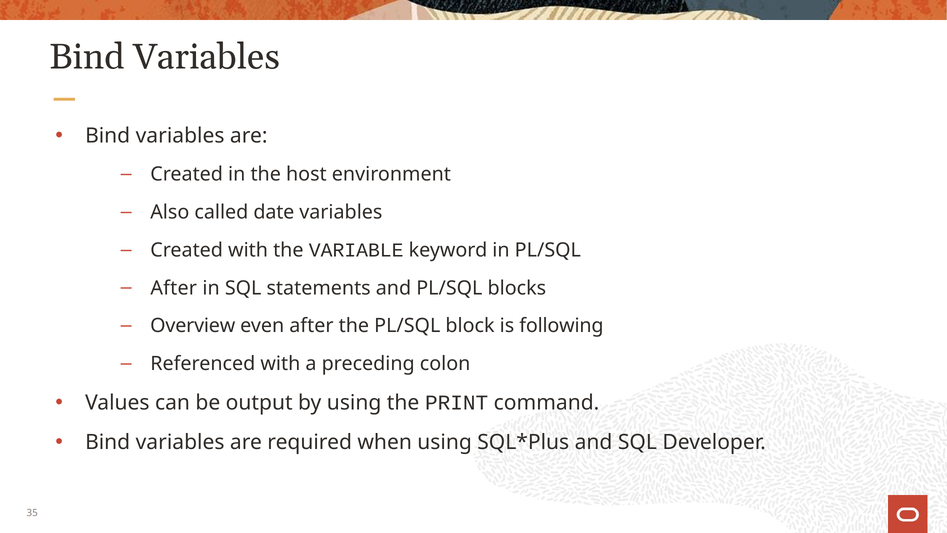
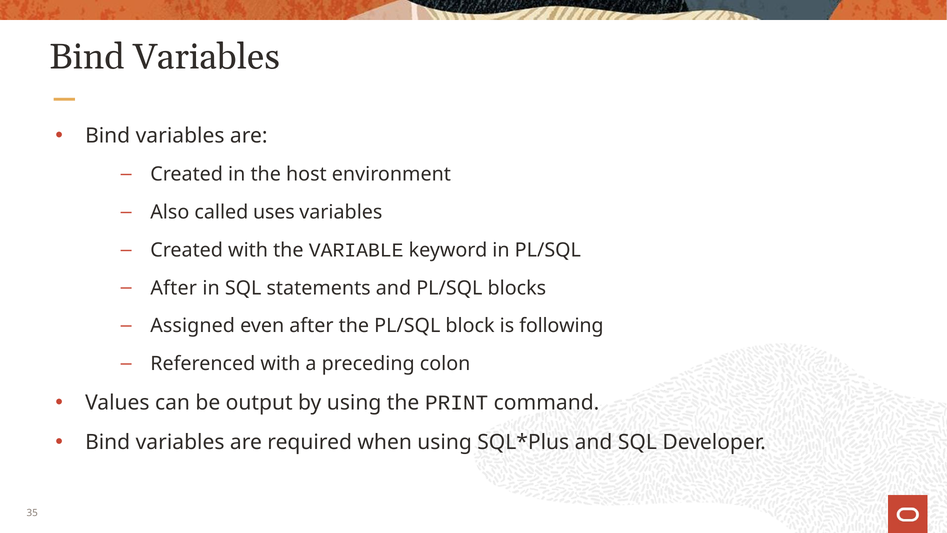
date: date -> uses
Overview: Overview -> Assigned
